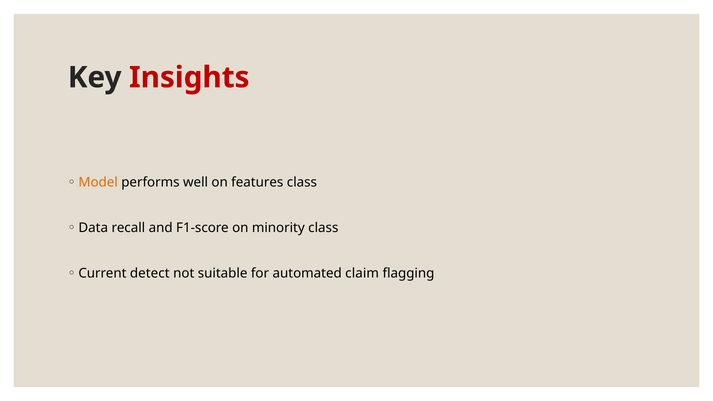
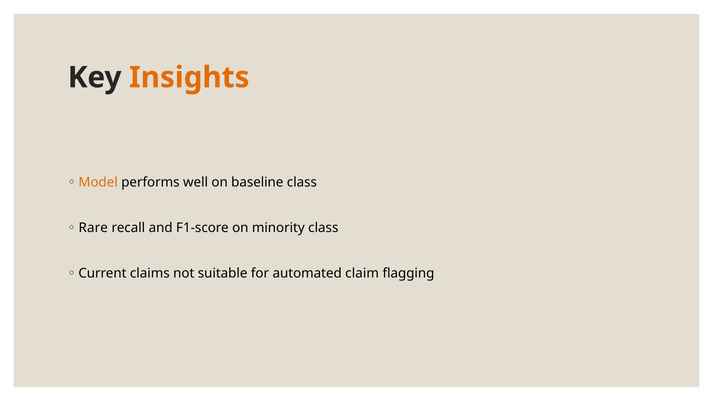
Insights colour: red -> orange
features: features -> baseline
Data: Data -> Rare
detect: detect -> claims
